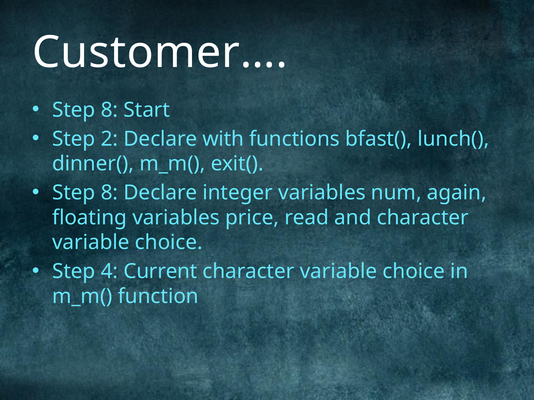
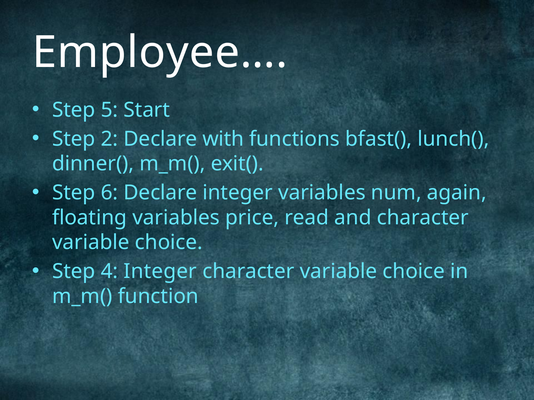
Customer…: Customer… -> Employee…
8 at (109, 110): 8 -> 5
8 at (109, 193): 8 -> 6
4 Current: Current -> Integer
